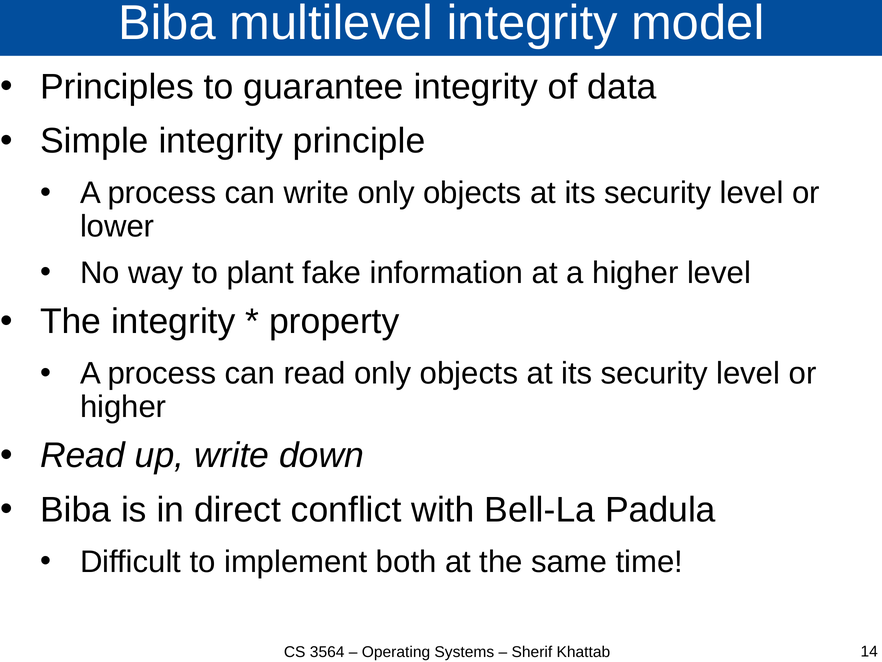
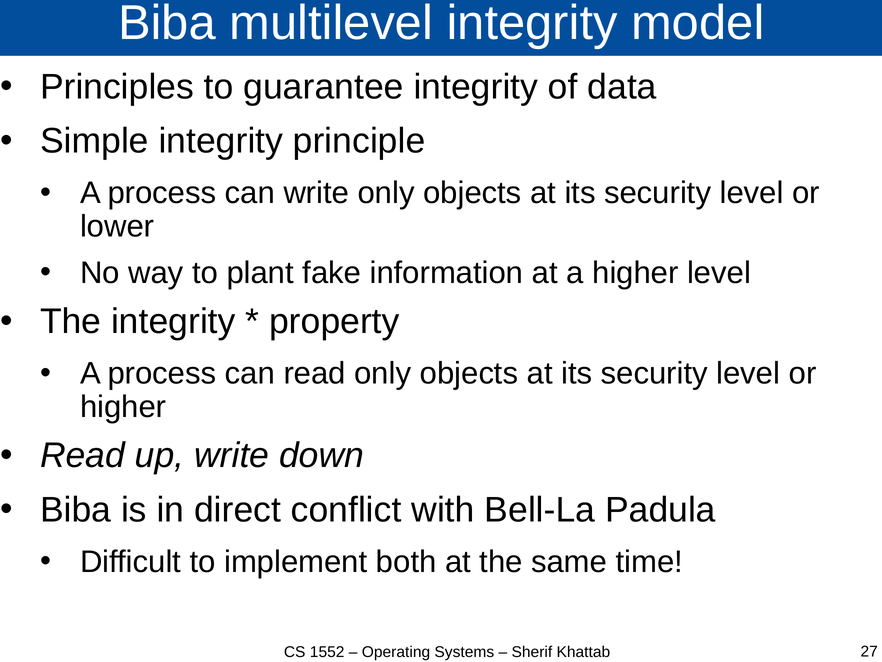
3564: 3564 -> 1552
14: 14 -> 27
